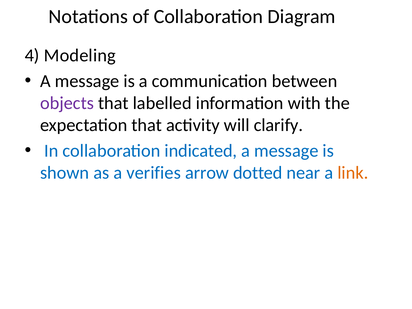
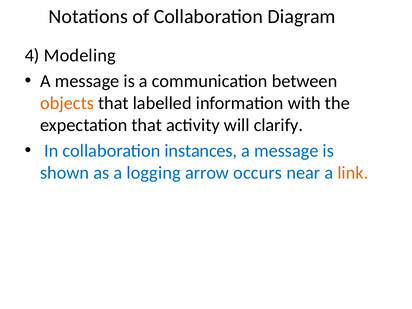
objects colour: purple -> orange
indicated: indicated -> instances
verifies: verifies -> logging
dotted: dotted -> occurs
